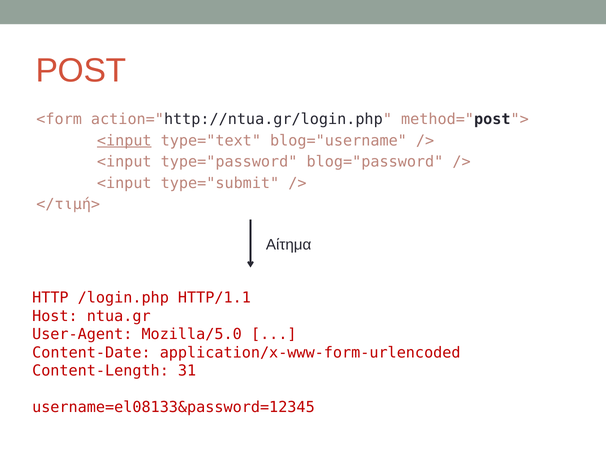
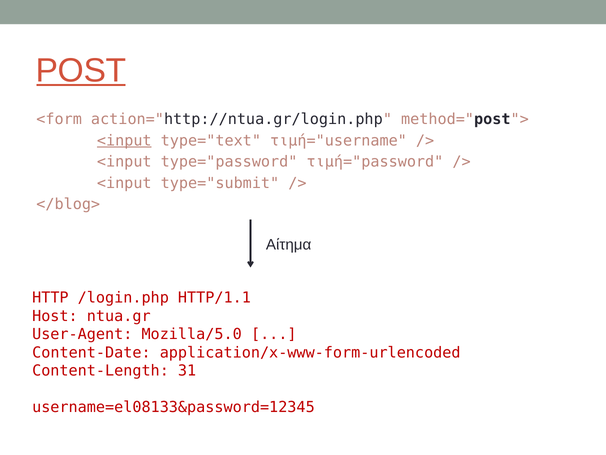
POST underline: none -> present
blog="username: blog="username -> τιμή="username
blog="password: blog="password -> τιμή="password
</τιμή>: </τιμή> -> </blog>
